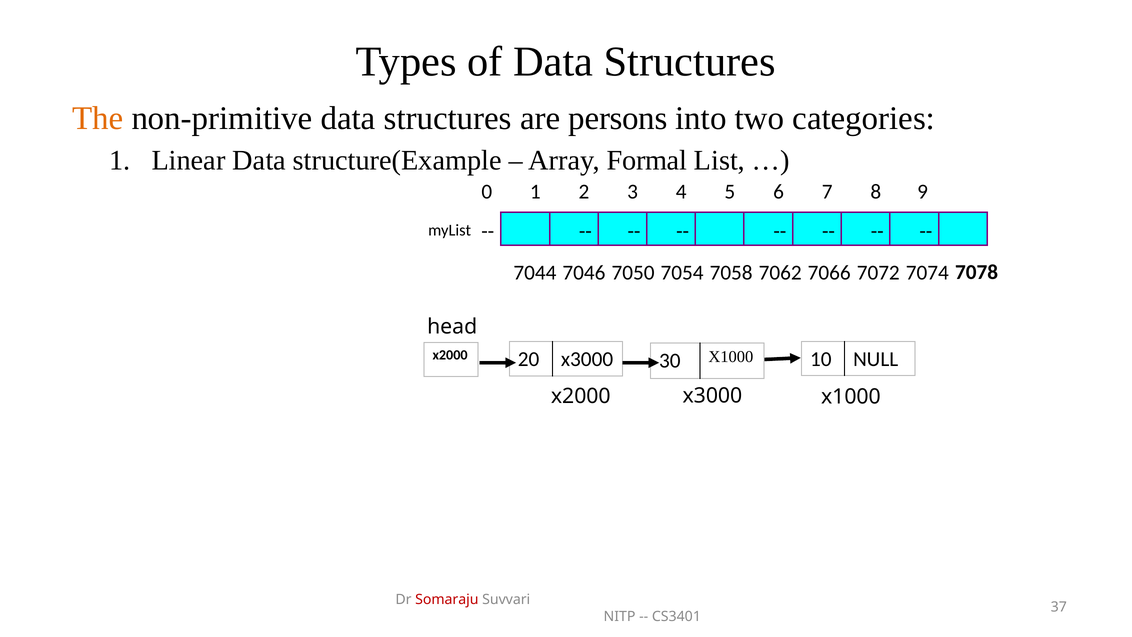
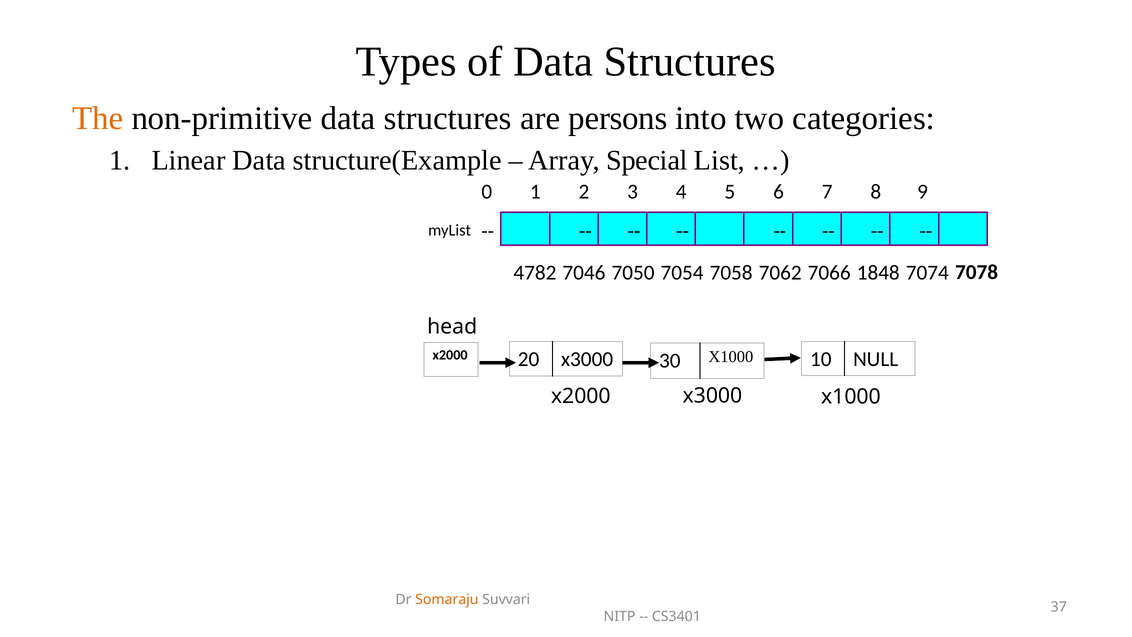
Formal: Formal -> Special
7044: 7044 -> 4782
7072: 7072 -> 1848
Somaraju colour: red -> orange
